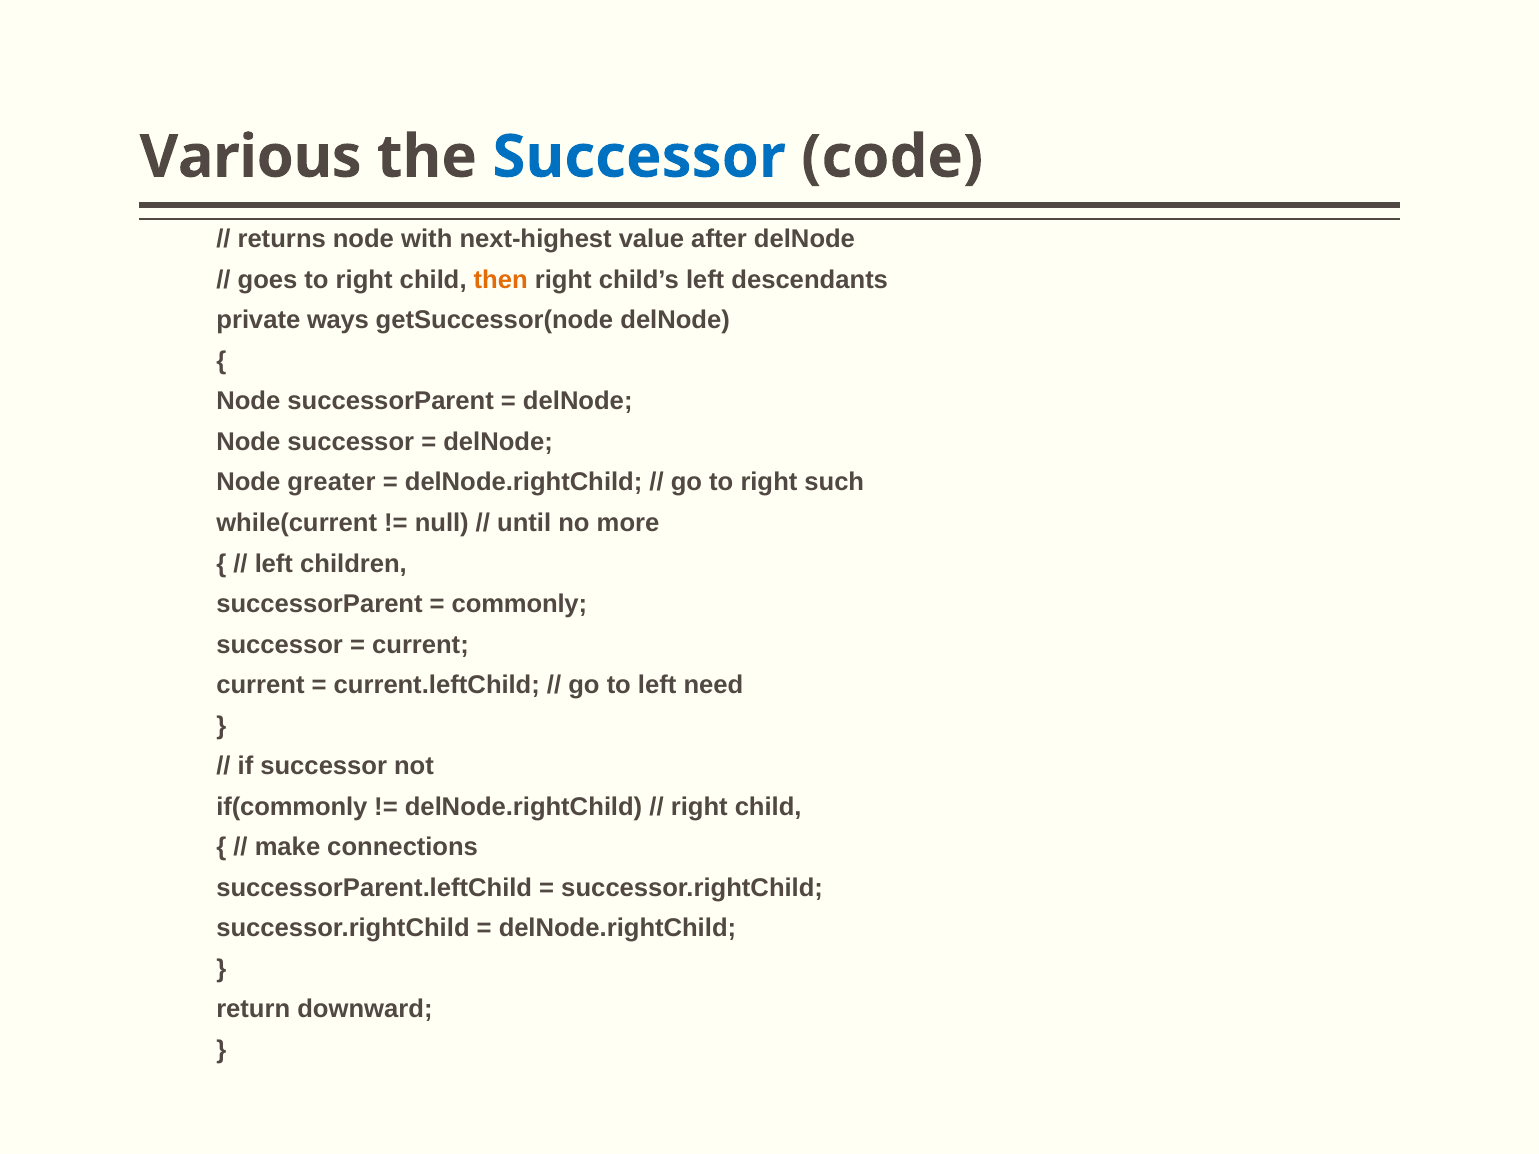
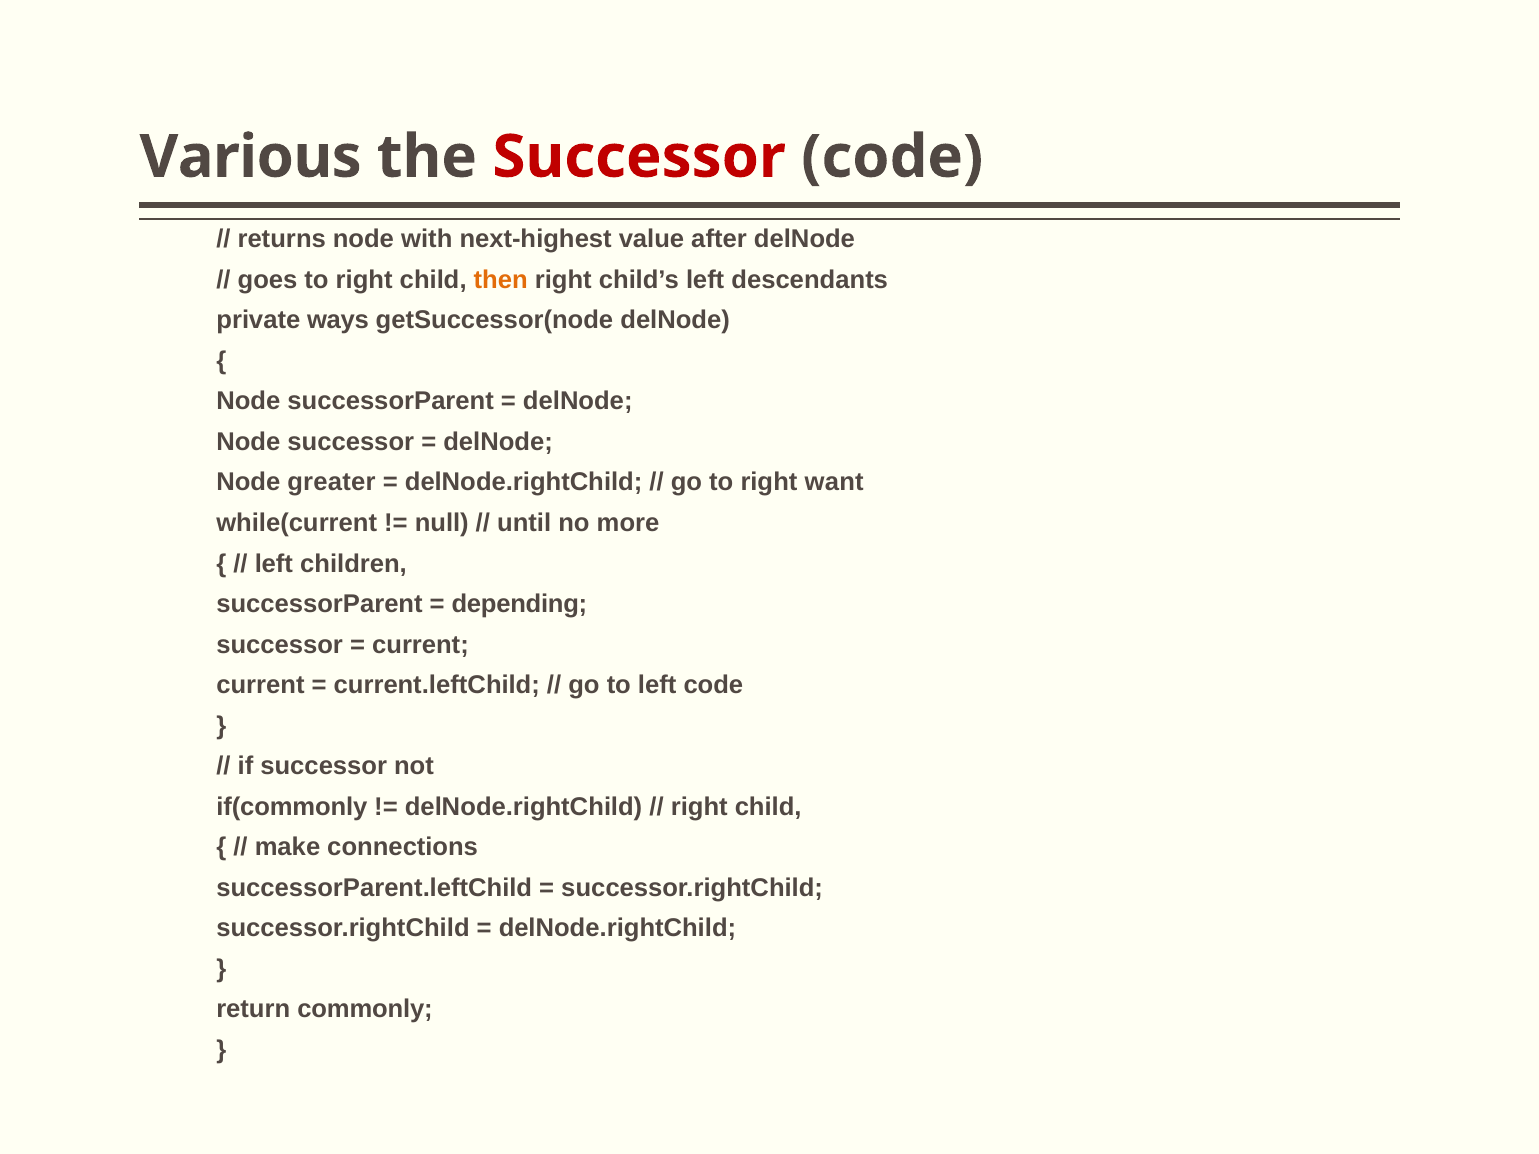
Successor at (639, 157) colour: blue -> red
such: such -> want
commonly: commonly -> depending
left need: need -> code
downward: downward -> commonly
